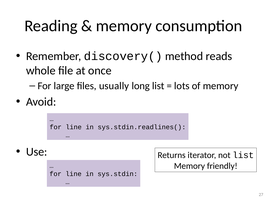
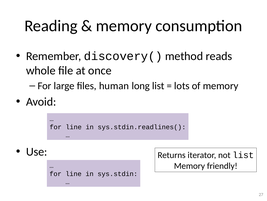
usually: usually -> human
